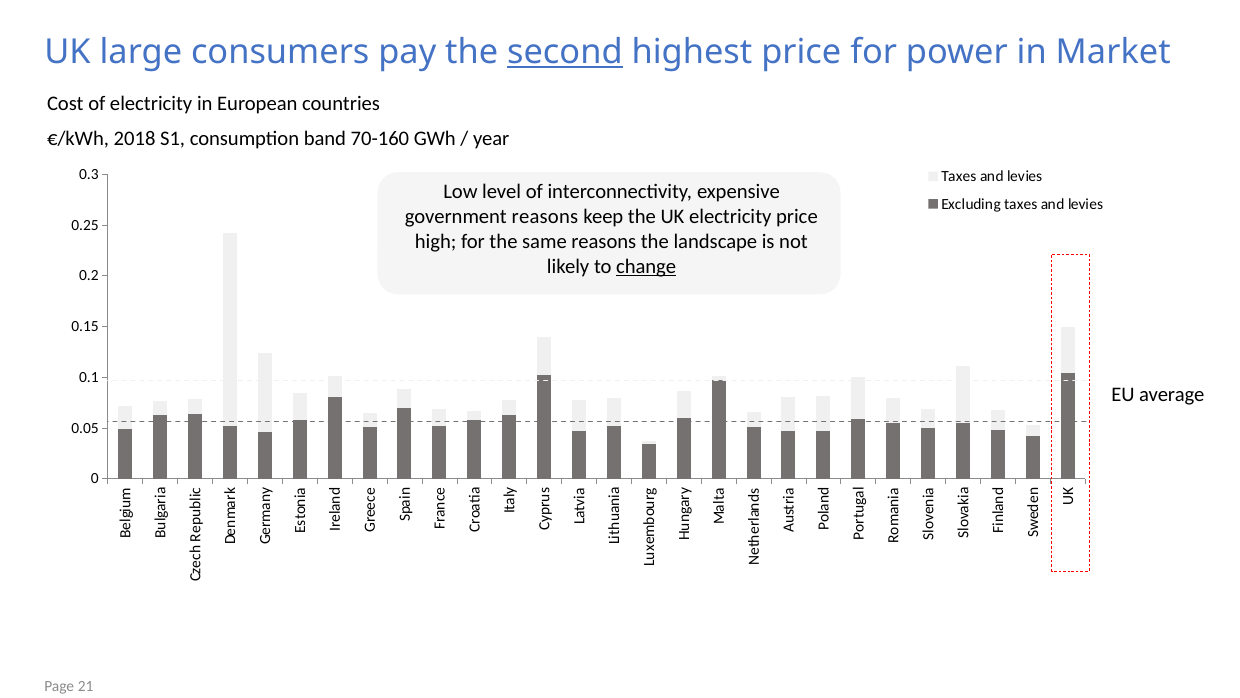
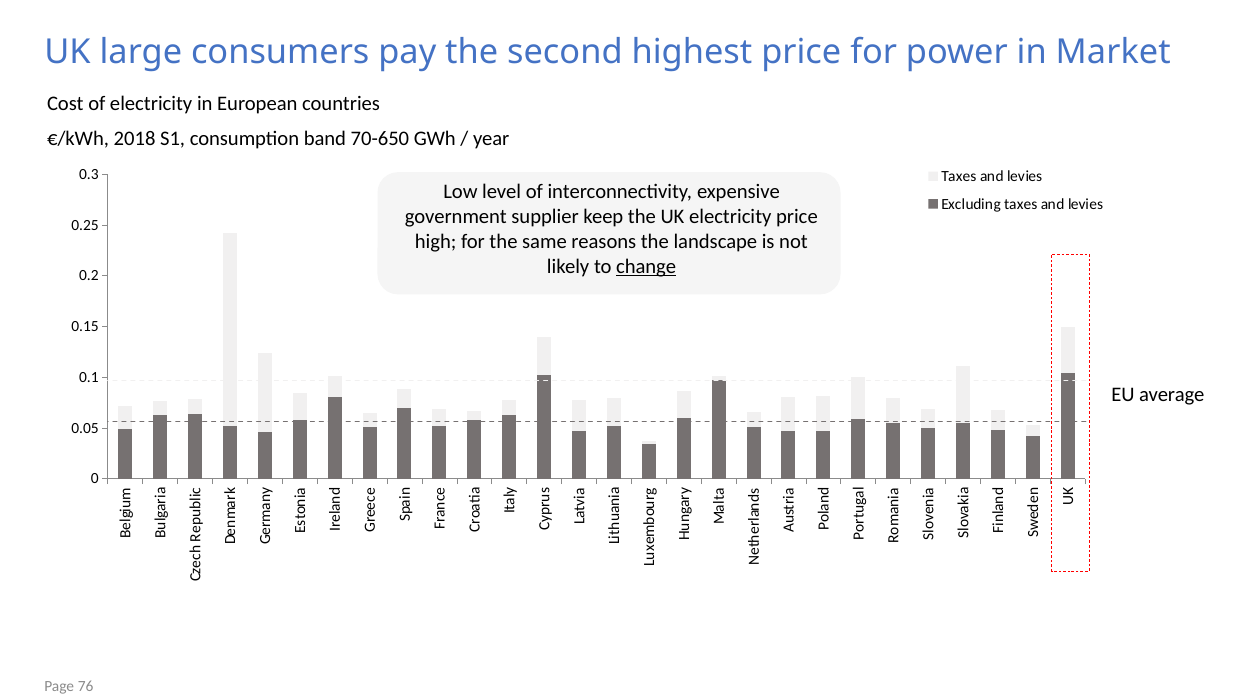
second underline: present -> none
70-160: 70-160 -> 70-650
government reasons: reasons -> supplier
21: 21 -> 76
